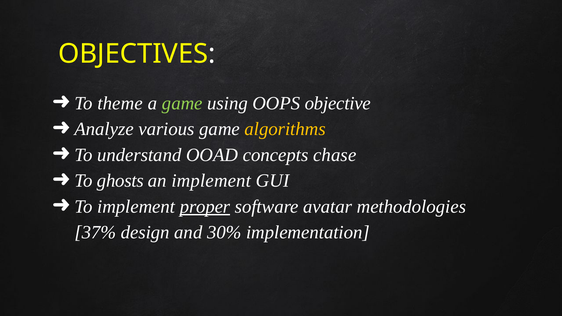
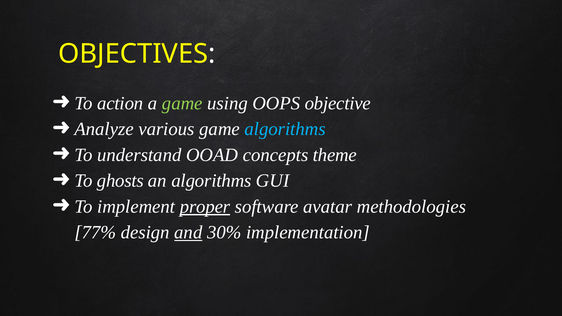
theme: theme -> action
algorithms at (285, 129) colour: yellow -> light blue
chase: chase -> theme
an implement: implement -> algorithms
37%: 37% -> 77%
and underline: none -> present
